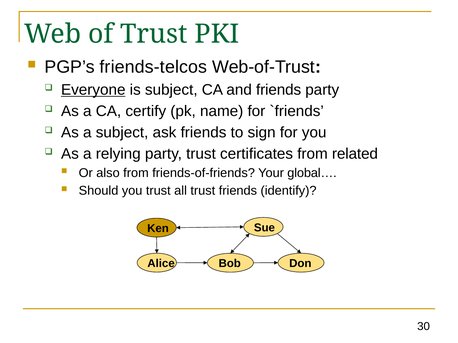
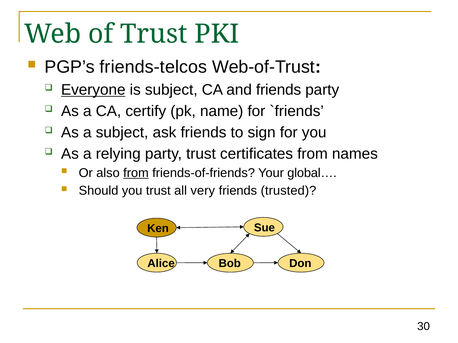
related: related -> names
from at (136, 173) underline: none -> present
all trust: trust -> very
identify: identify -> trusted
